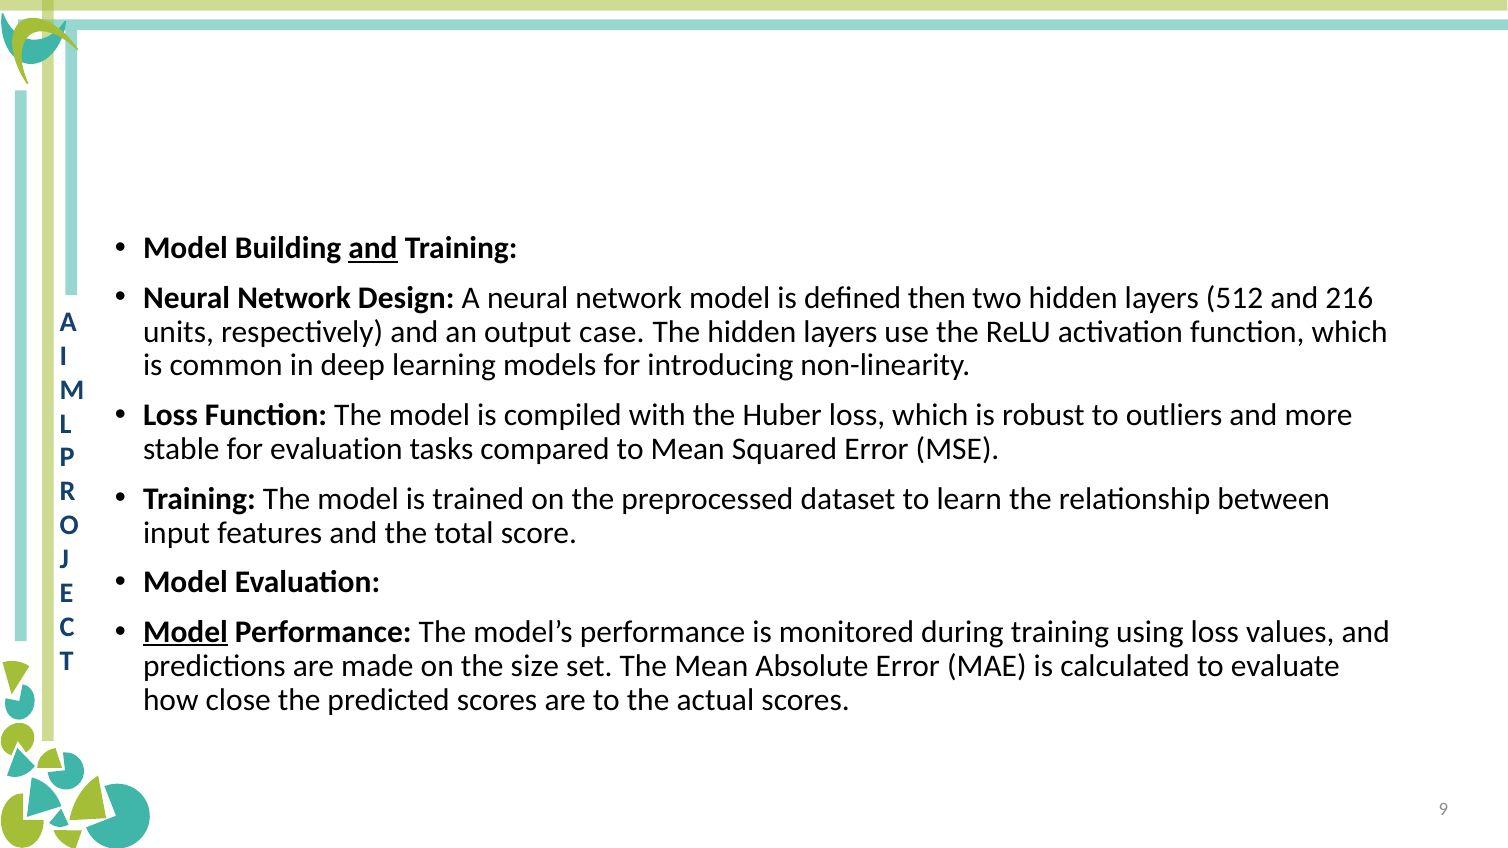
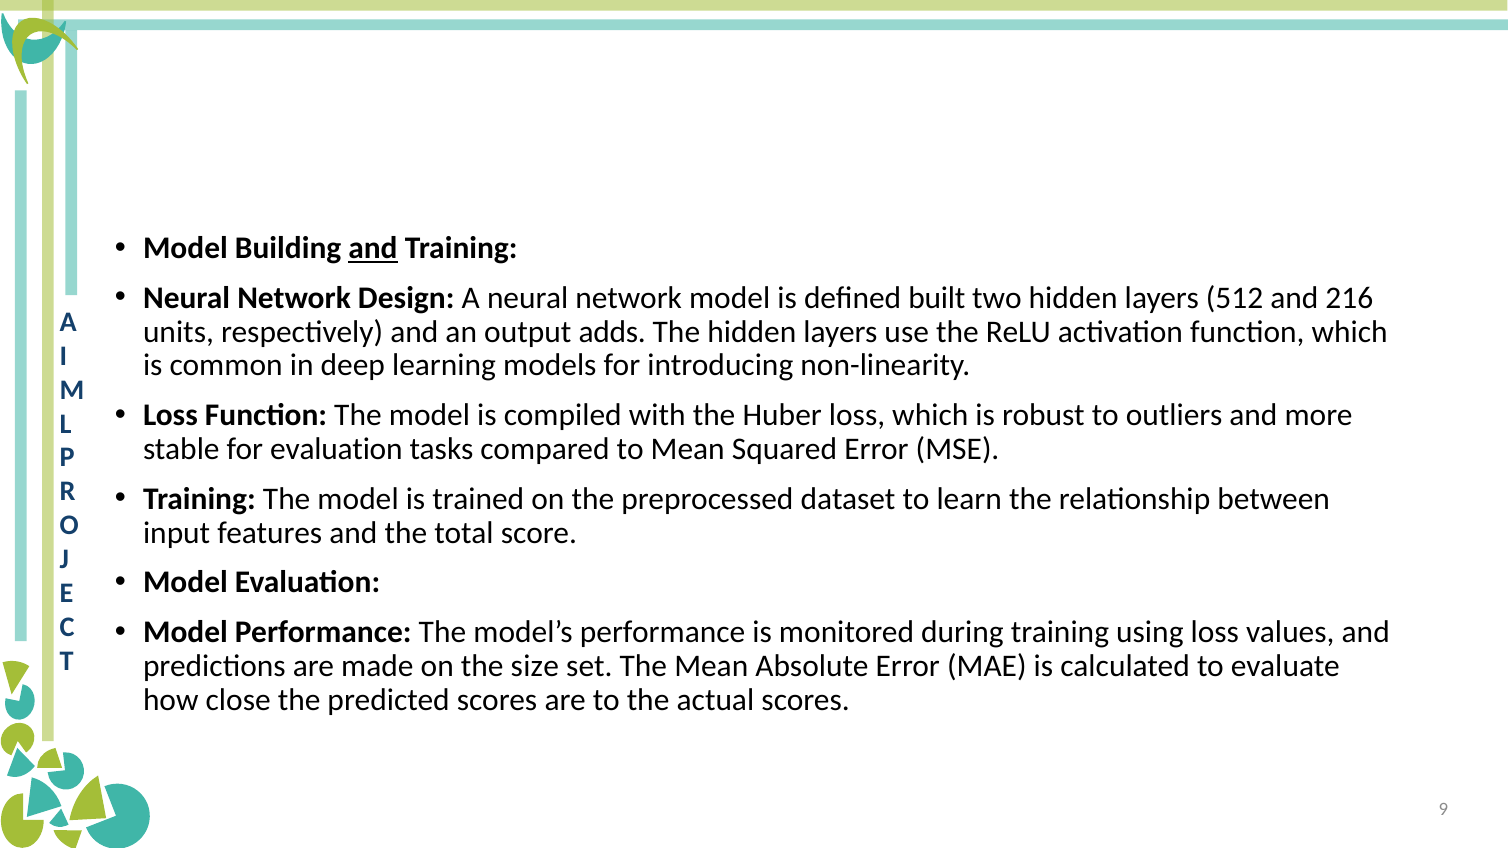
then: then -> built
case: case -> adds
Model at (185, 632) underline: present -> none
